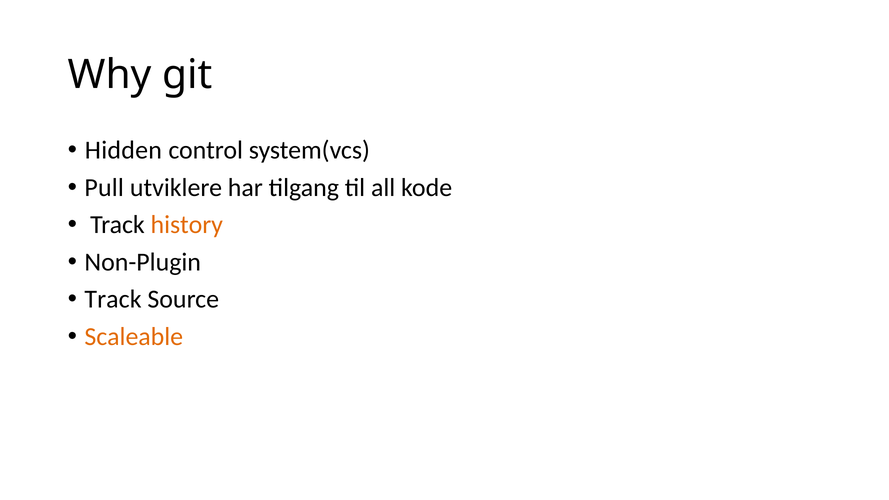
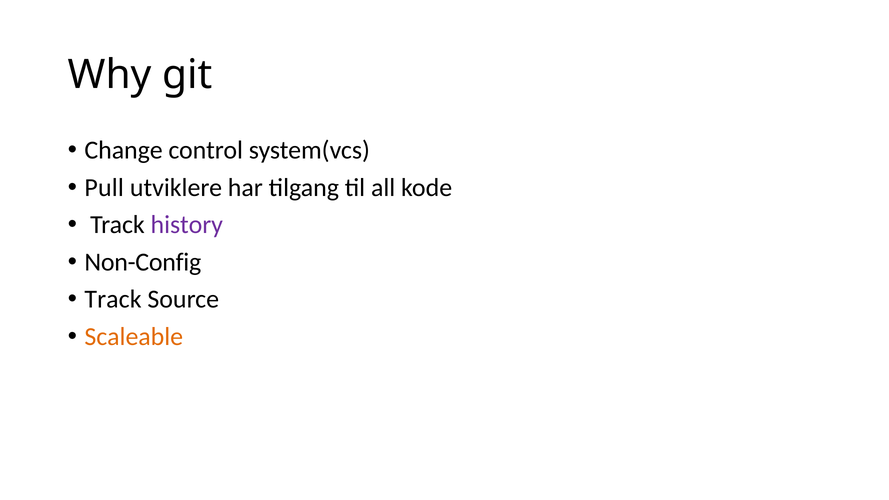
Hidden: Hidden -> Change
history colour: orange -> purple
Non-Plugin: Non-Plugin -> Non-Config
